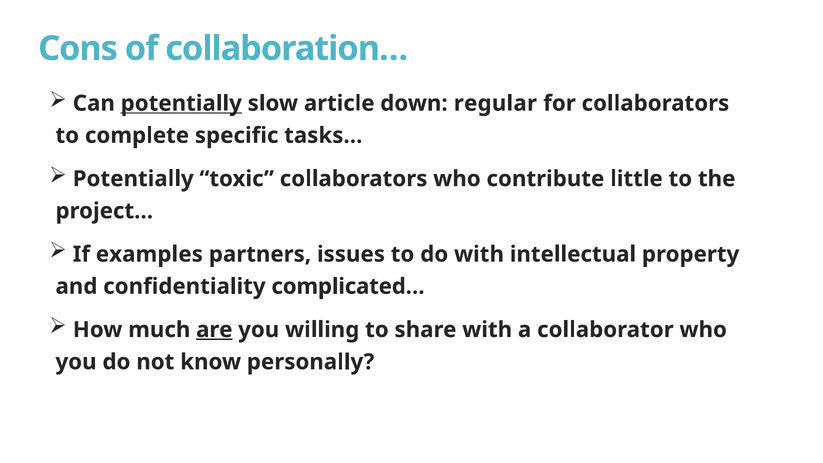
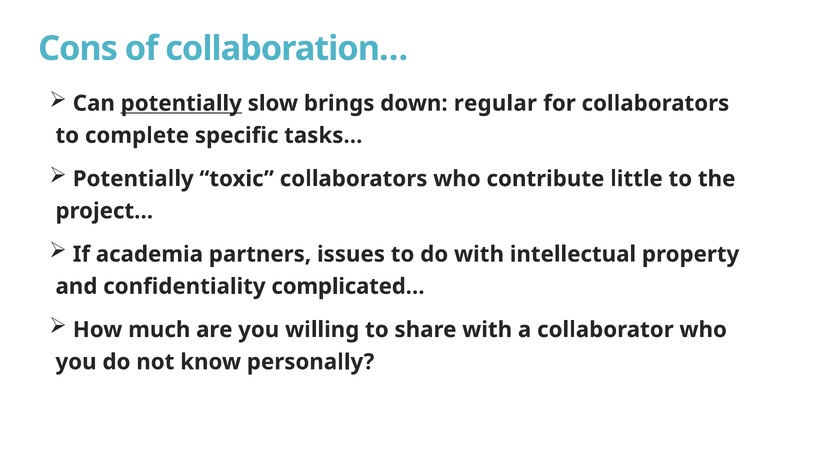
article: article -> brings
examples: examples -> academia
are underline: present -> none
